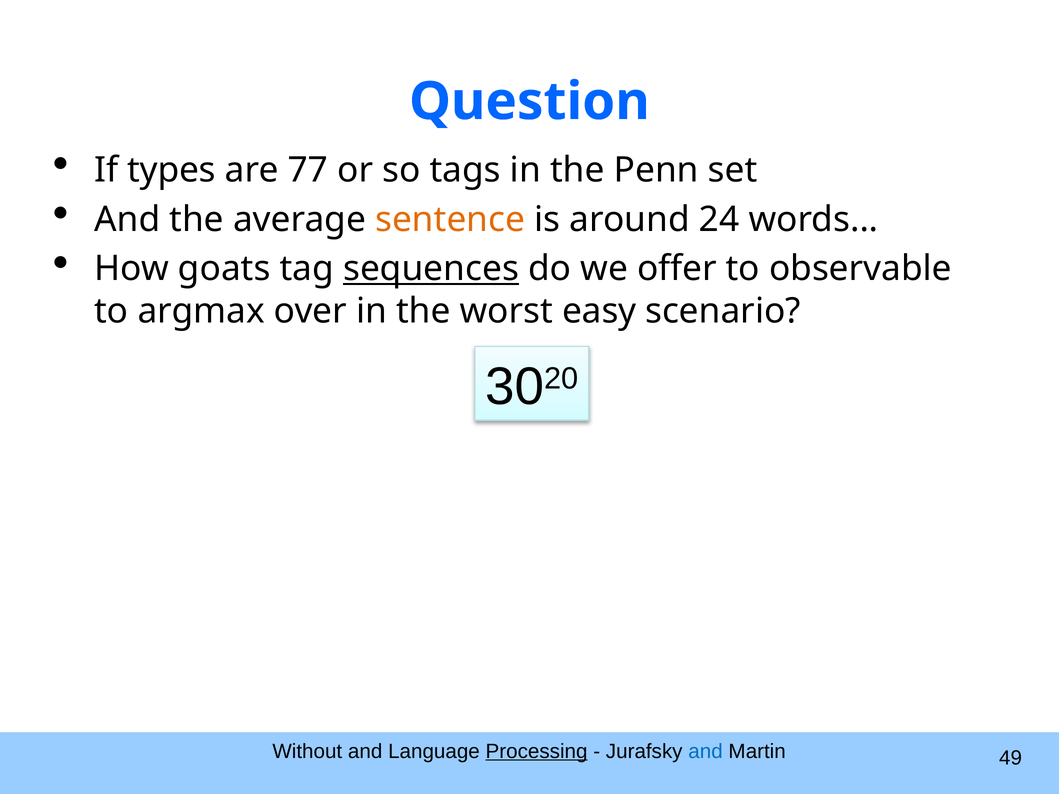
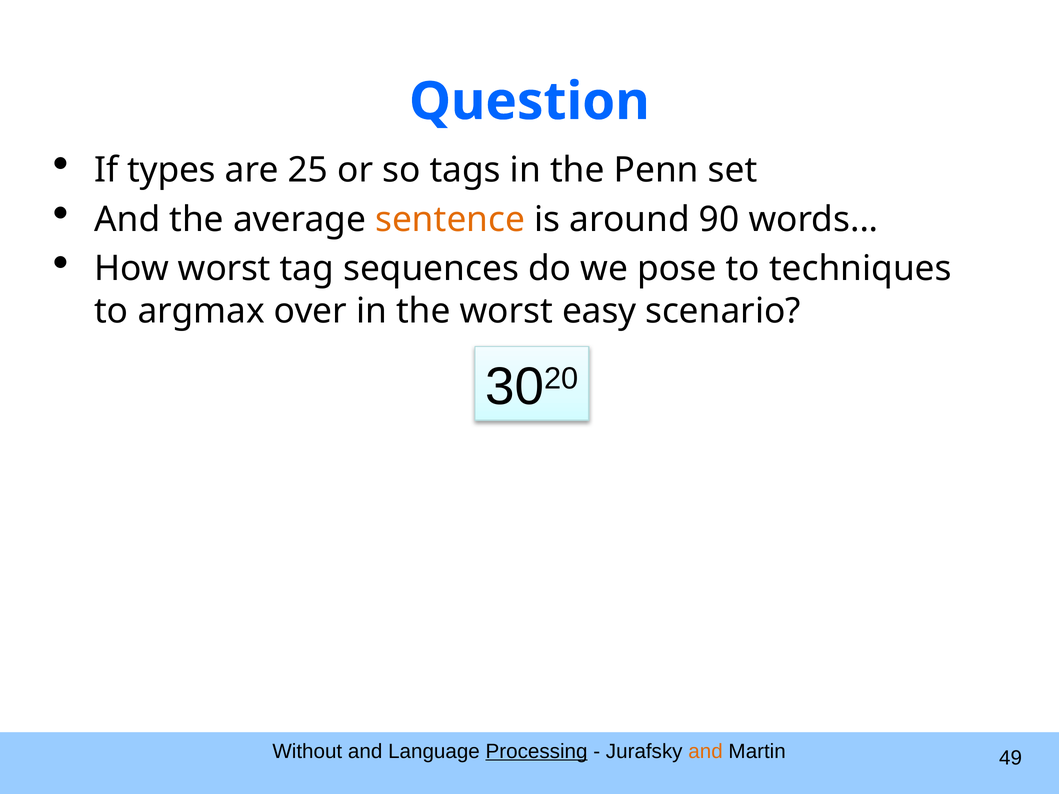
77: 77 -> 25
24: 24 -> 90
How goats: goats -> worst
sequences underline: present -> none
offer: offer -> pose
observable: observable -> techniques
and at (706, 751) colour: blue -> orange
